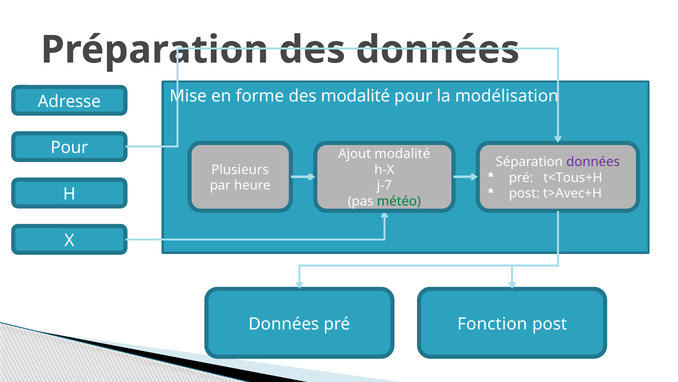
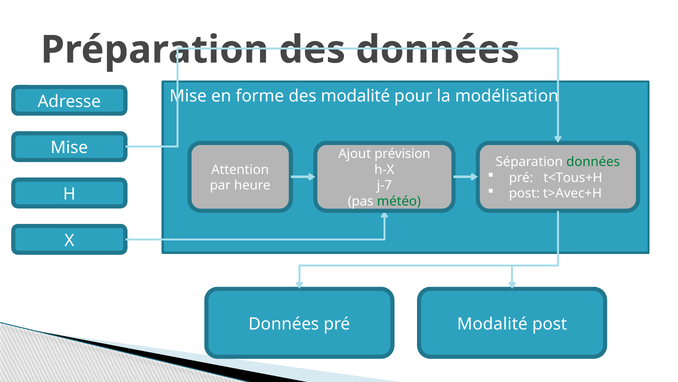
Pour at (69, 148): Pour -> Mise
Ajout modalité: modalité -> prévision
données at (593, 162) colour: purple -> green
Plusieurs: Plusieurs -> Attention
pré Fonction: Fonction -> Modalité
